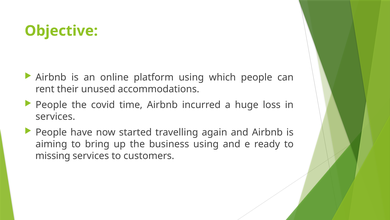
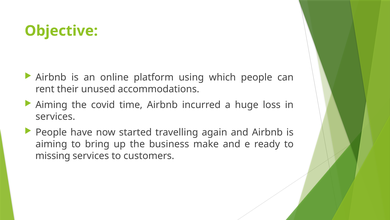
People at (51, 105): People -> Aiming
business using: using -> make
